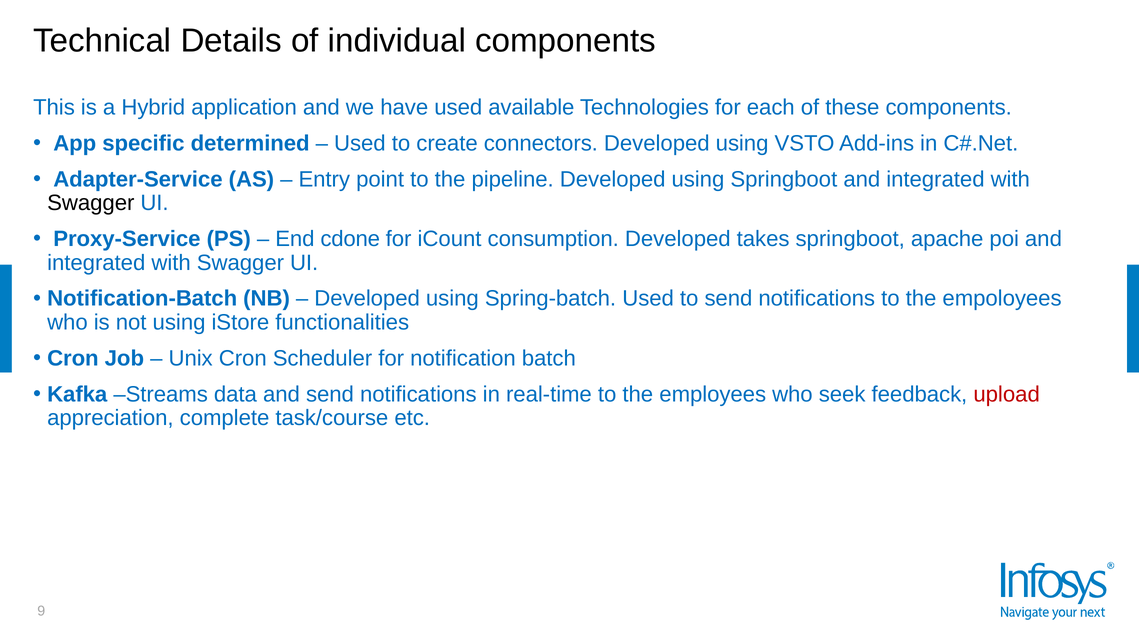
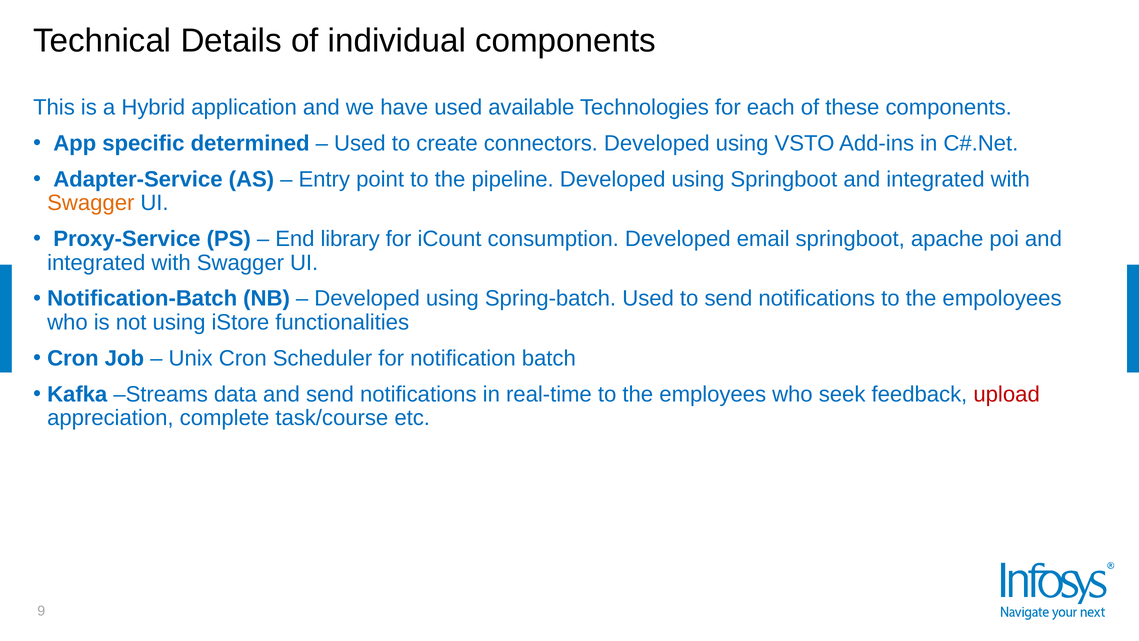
Swagger at (91, 203) colour: black -> orange
cdone: cdone -> library
takes: takes -> email
